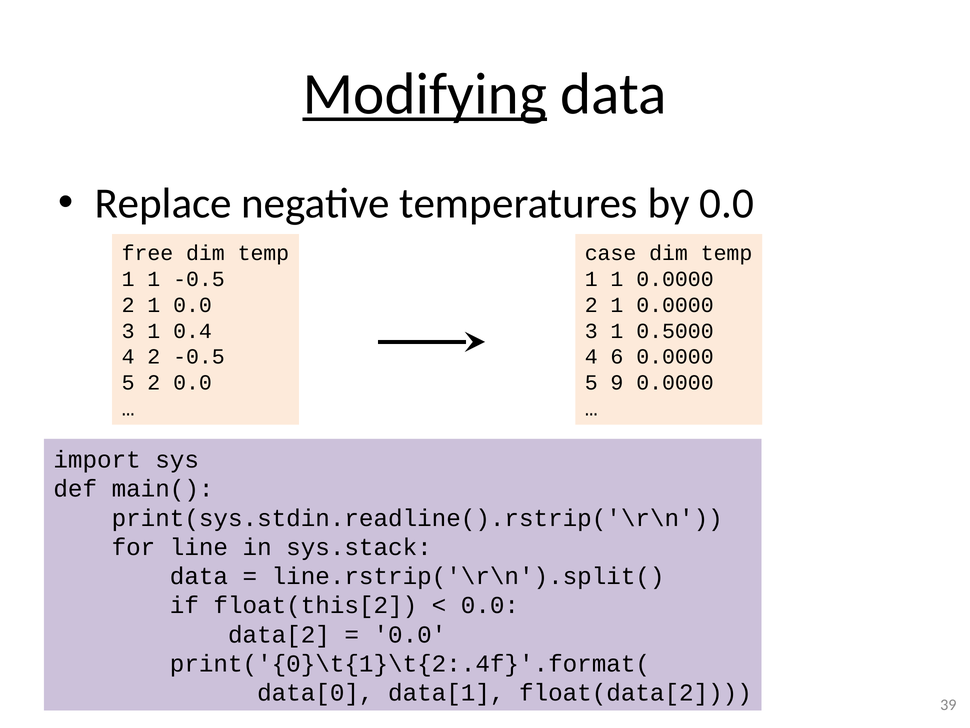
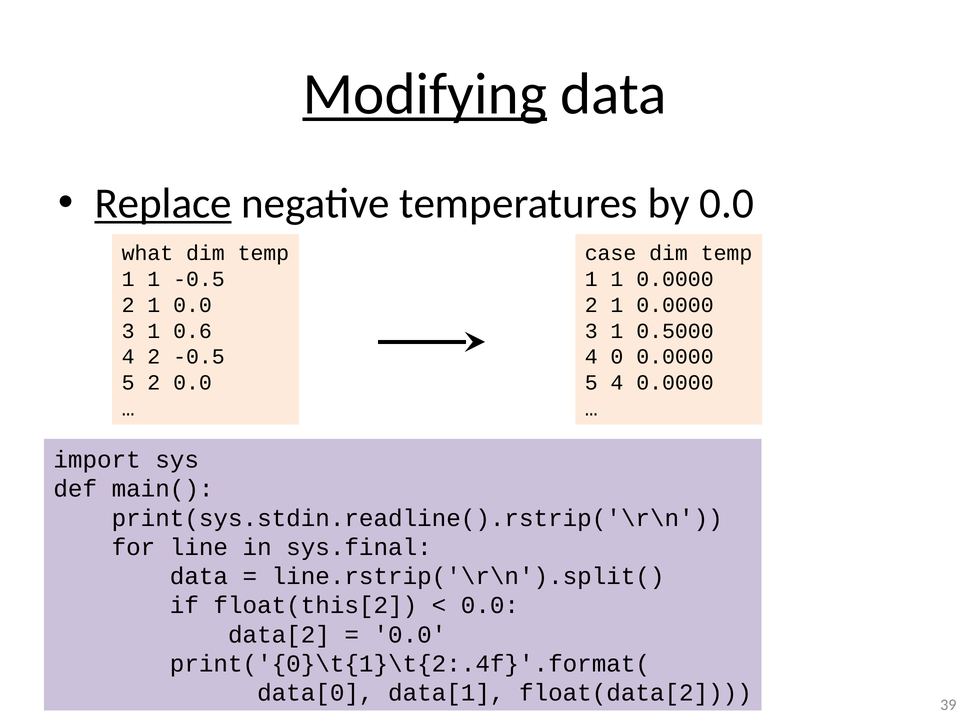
Replace underline: none -> present
free: free -> what
0.4: 0.4 -> 0.6
6: 6 -> 0
5 9: 9 -> 4
sys.stack: sys.stack -> sys.final
